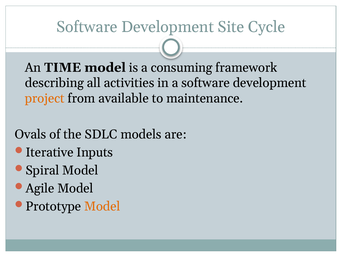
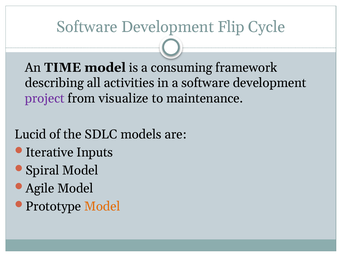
Site: Site -> Flip
project colour: orange -> purple
available: available -> visualize
Ovals: Ovals -> Lucid
